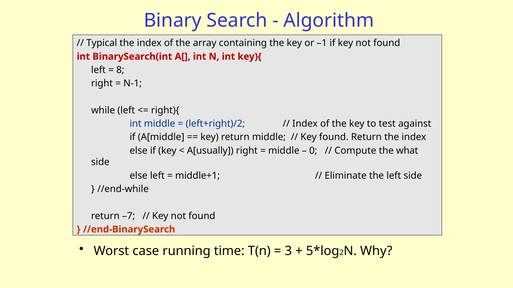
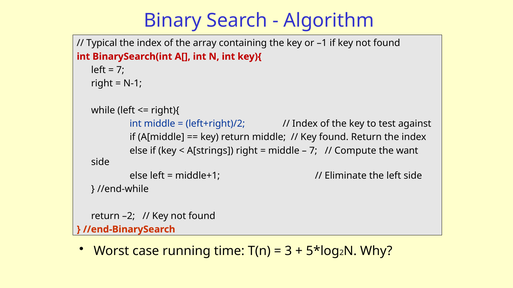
8 at (120, 70): 8 -> 7
A[usually: A[usually -> A[strings
0 at (313, 151): 0 -> 7
what: what -> want
–7: –7 -> –2
